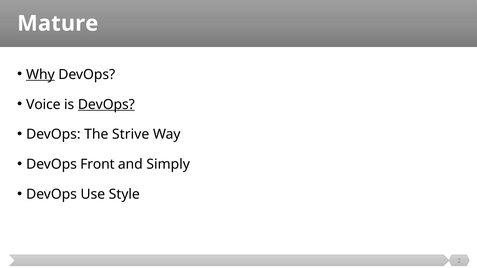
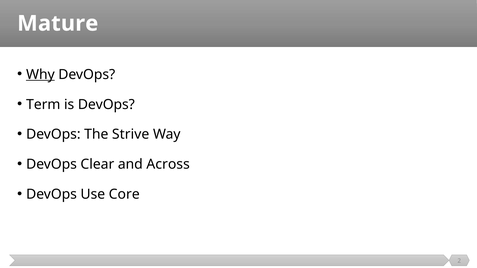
Voice: Voice -> Term
DevOps at (106, 105) underline: present -> none
Front: Front -> Clear
Simply: Simply -> Across
Style: Style -> Core
